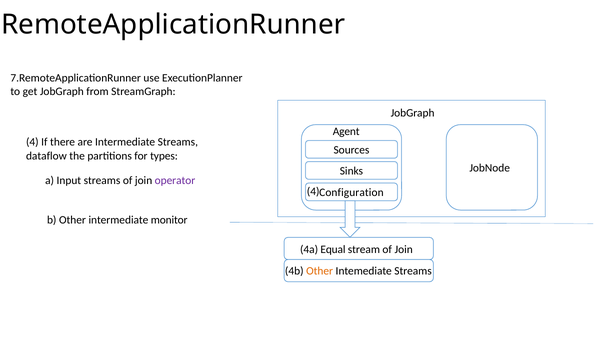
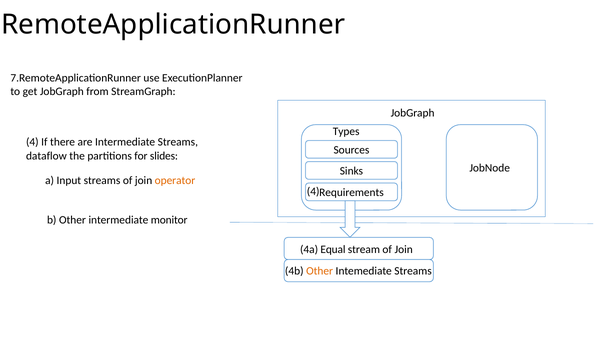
Agent: Agent -> Types
types: types -> slides
operator colour: purple -> orange
Configuration: Configuration -> Requirements
